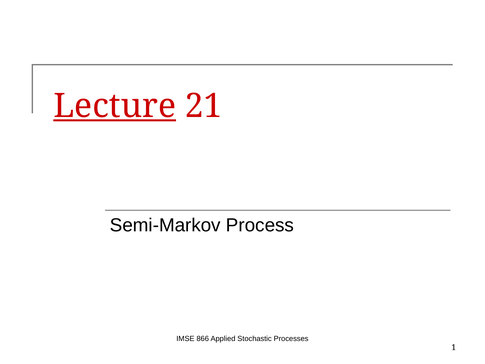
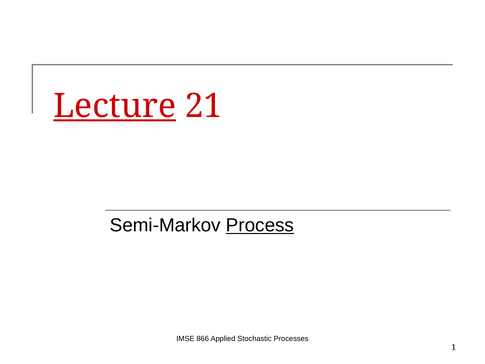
Process underline: none -> present
